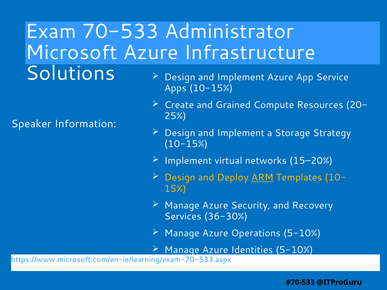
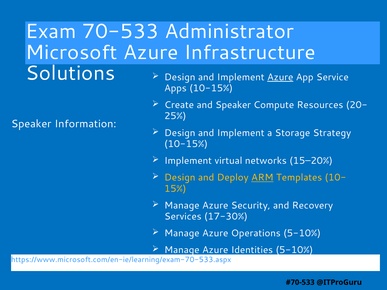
Azure at (280, 77) underline: none -> present
and Grained: Grained -> Speaker
36-30%: 36-30% -> 17-30%
